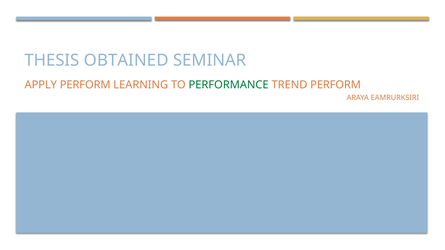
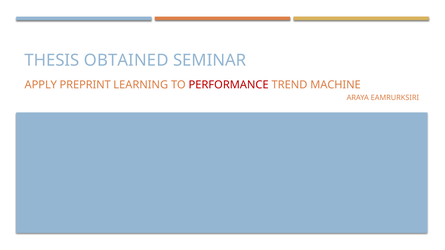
APPLY PERFORM: PERFORM -> PREPRINT
PERFORMANCE colour: green -> red
TREND PERFORM: PERFORM -> MACHINE
